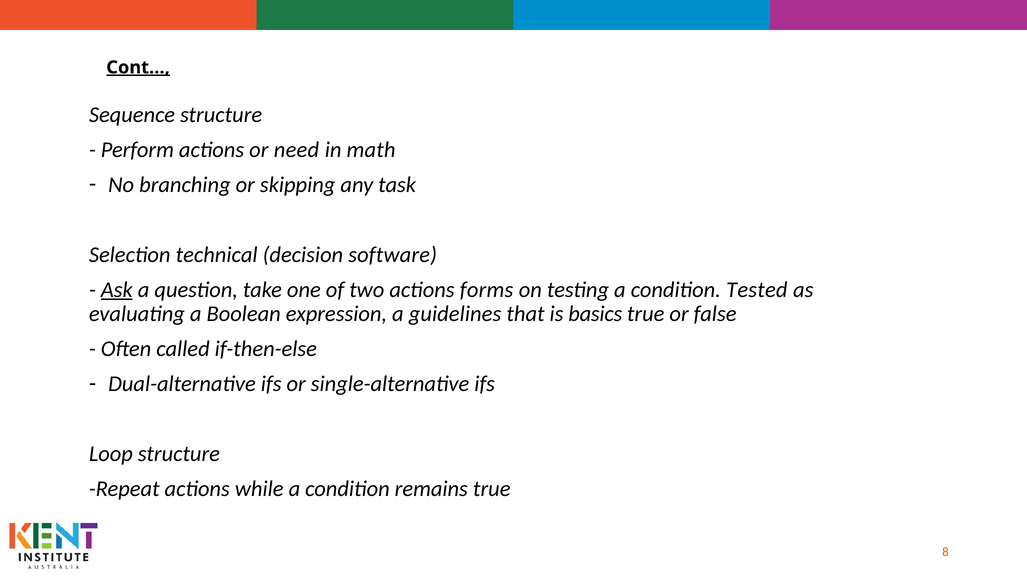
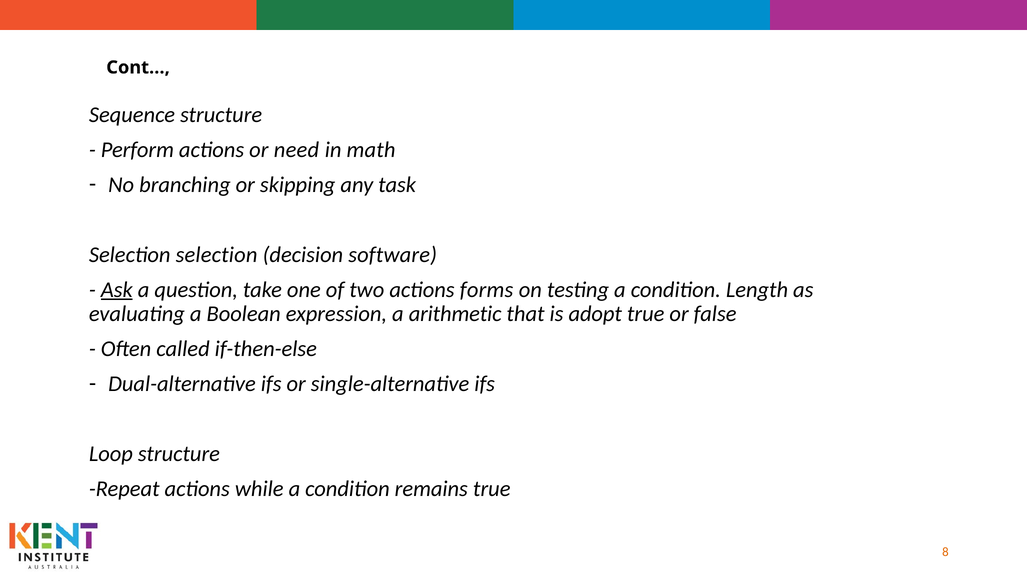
Cont… underline: present -> none
Selection technical: technical -> selection
Tested: Tested -> Length
guidelines: guidelines -> arithmetic
basics: basics -> adopt
